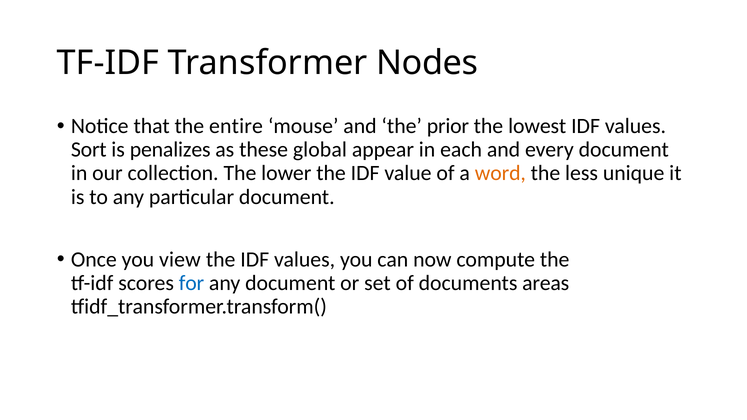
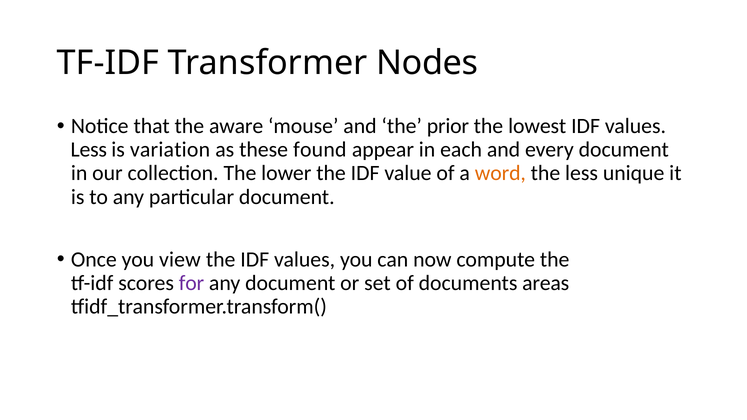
entire: entire -> aware
Sort at (89, 150): Sort -> Less
penalizes: penalizes -> variation
global: global -> found
for colour: blue -> purple
